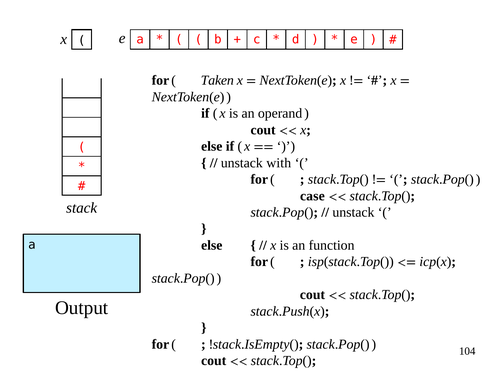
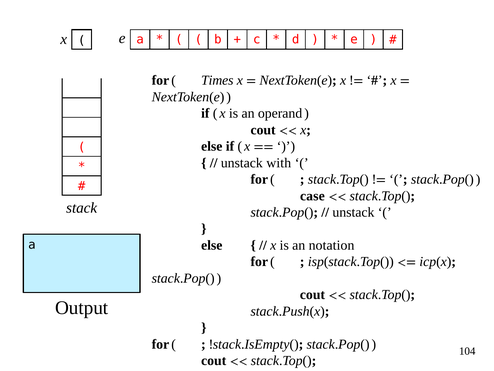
Taken: Taken -> Times
function: function -> notation
